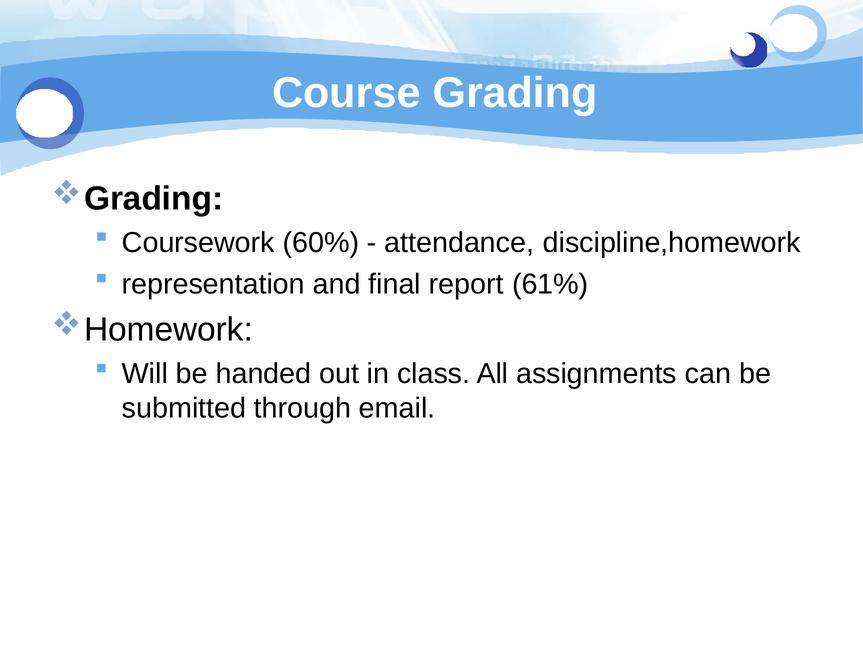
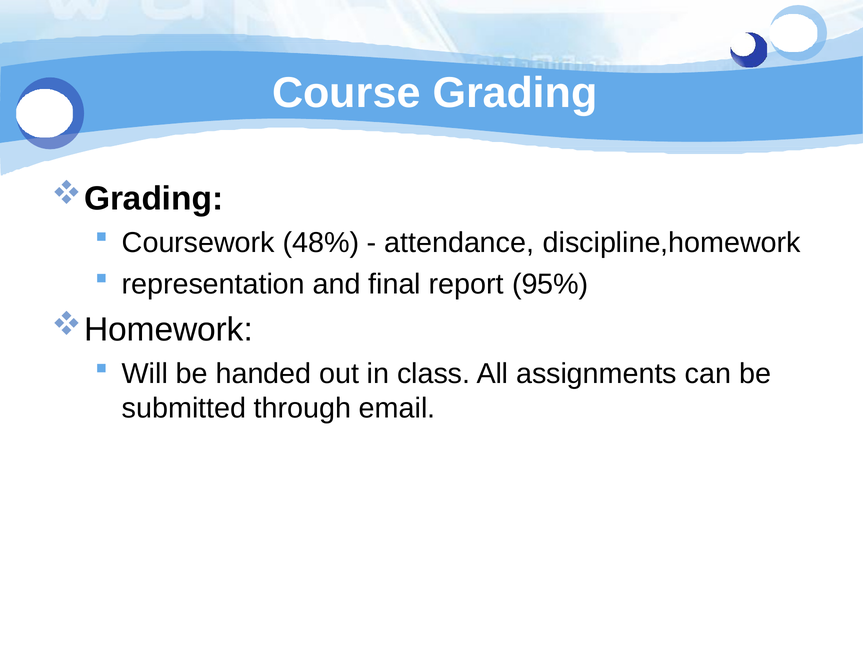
60%: 60% -> 48%
61%: 61% -> 95%
